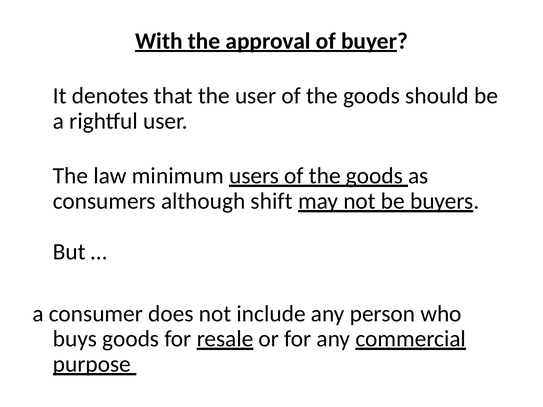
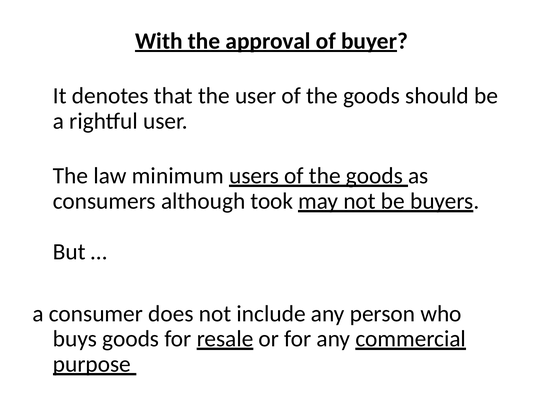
shift: shift -> took
